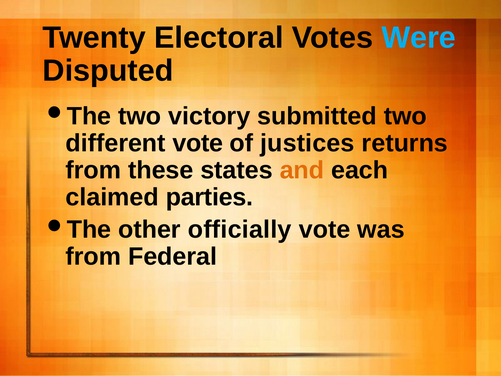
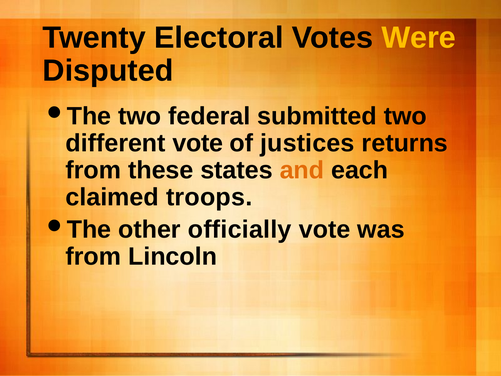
Were colour: light blue -> yellow
victory: victory -> federal
parties: parties -> troops
Federal: Federal -> Lincoln
